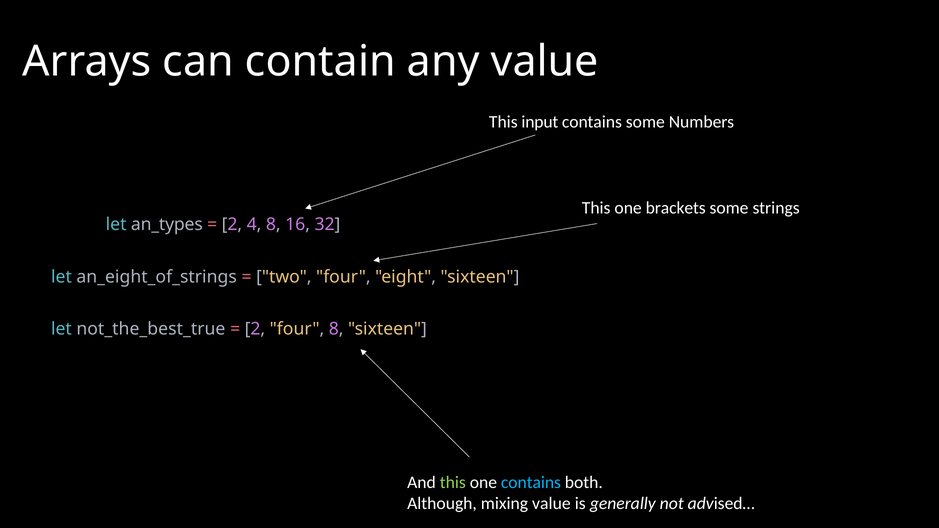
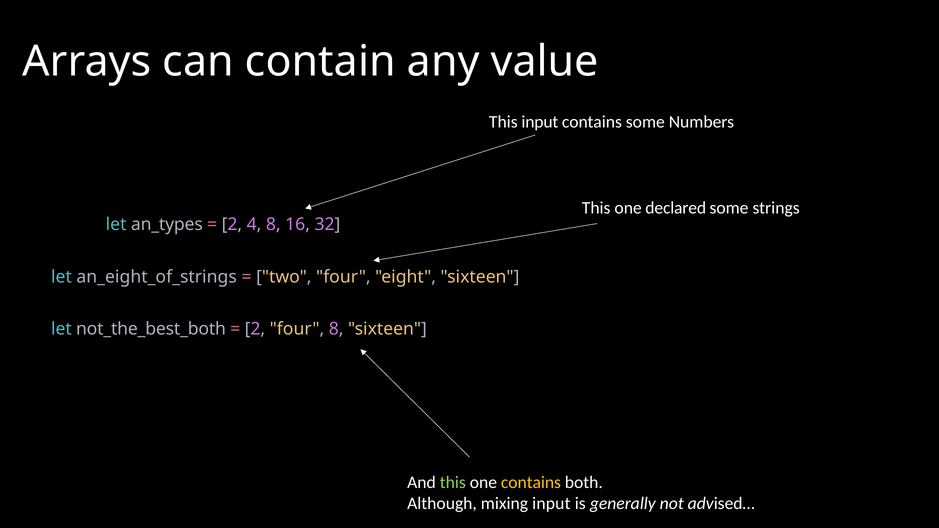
brackets: brackets -> declared
not_the_best_true: not_the_best_true -> not_the_best_both
contains at (531, 483) colour: light blue -> yellow
mixing value: value -> input
